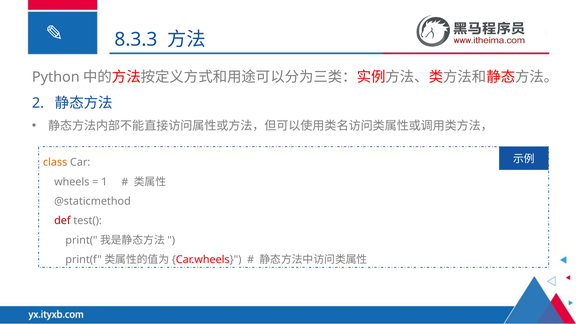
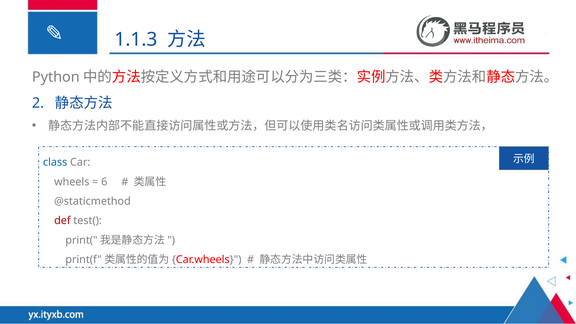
8.3.3: 8.3.3 -> 1.1.3
class colour: orange -> blue
1: 1 -> 6
